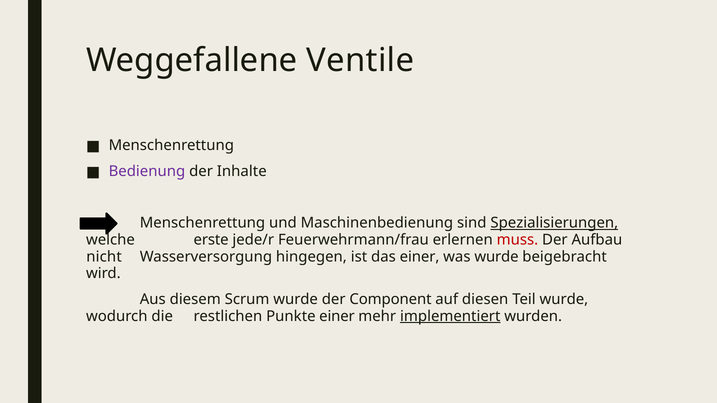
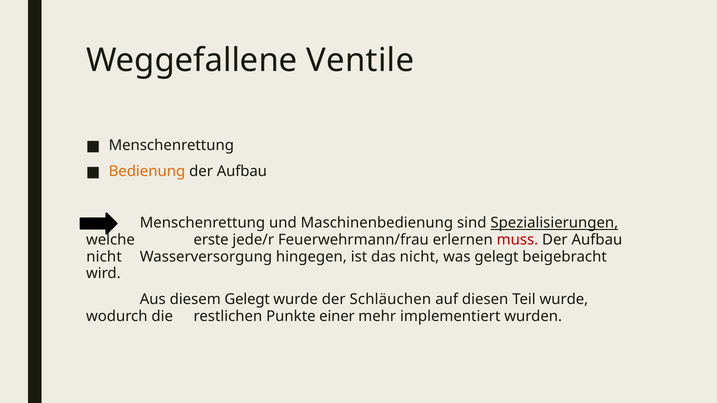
Bedienung colour: purple -> orange
Inhalte at (242, 172): Inhalte -> Aufbau
das einer: einer -> nicht
was wurde: wurde -> gelegt
diesem Scrum: Scrum -> Gelegt
Component: Component -> Schläuchen
implementiert underline: present -> none
